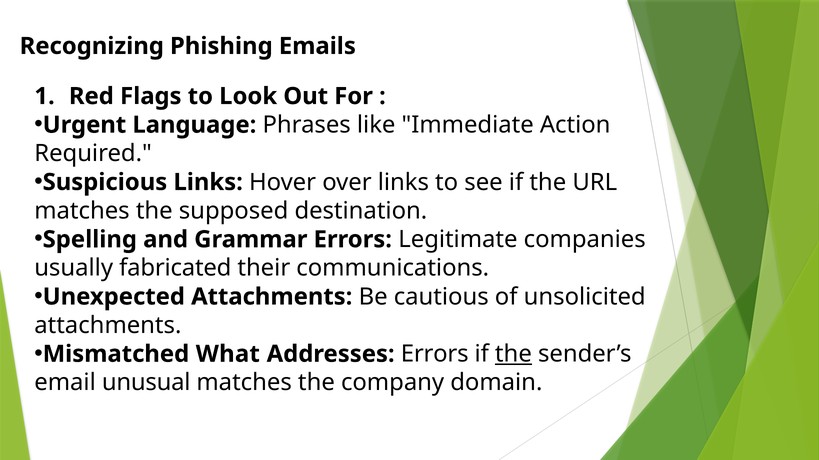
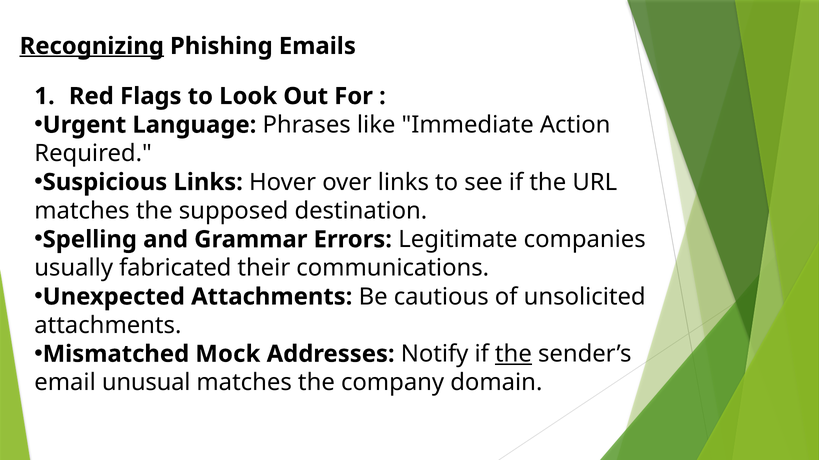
Recognizing underline: none -> present
What: What -> Mock
Addresses Errors: Errors -> Notify
